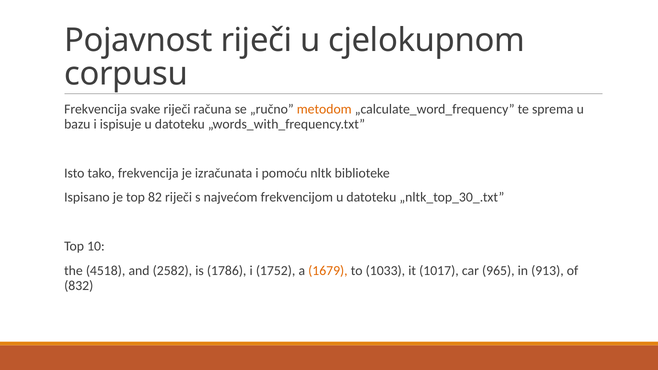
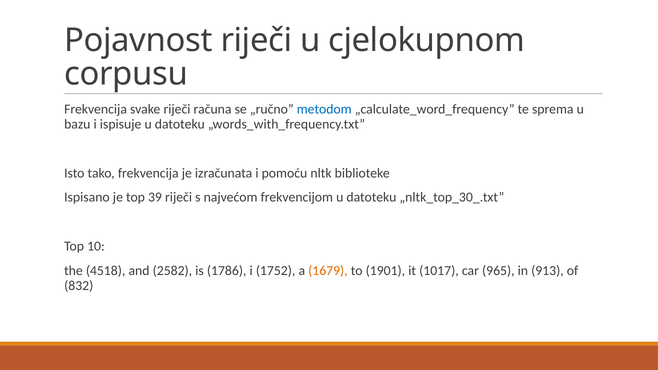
metodom colour: orange -> blue
82: 82 -> 39
1033: 1033 -> 1901
